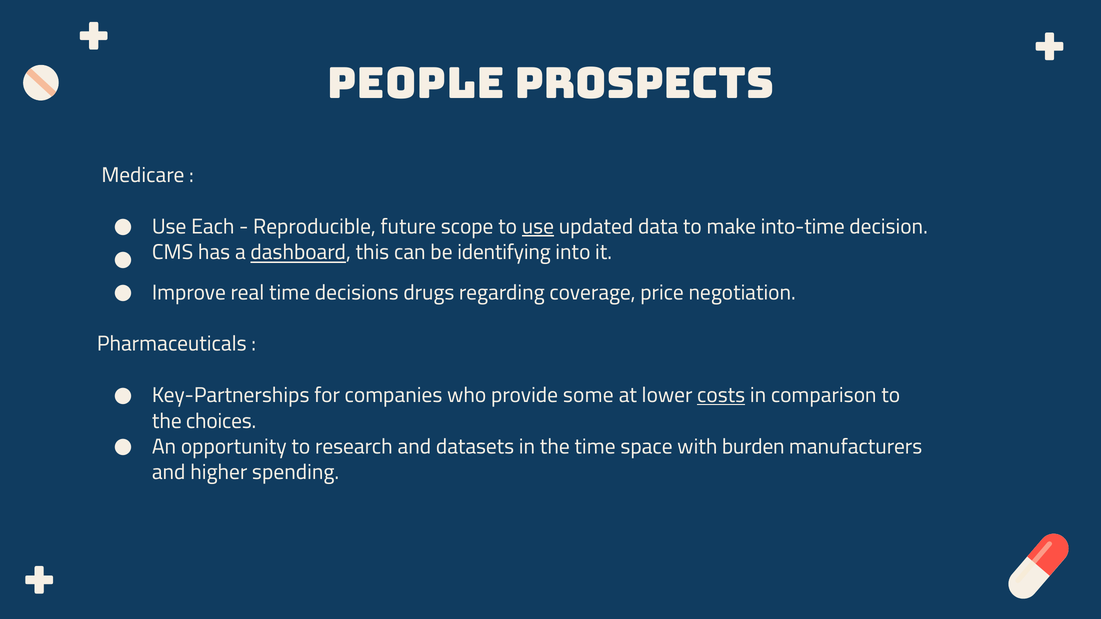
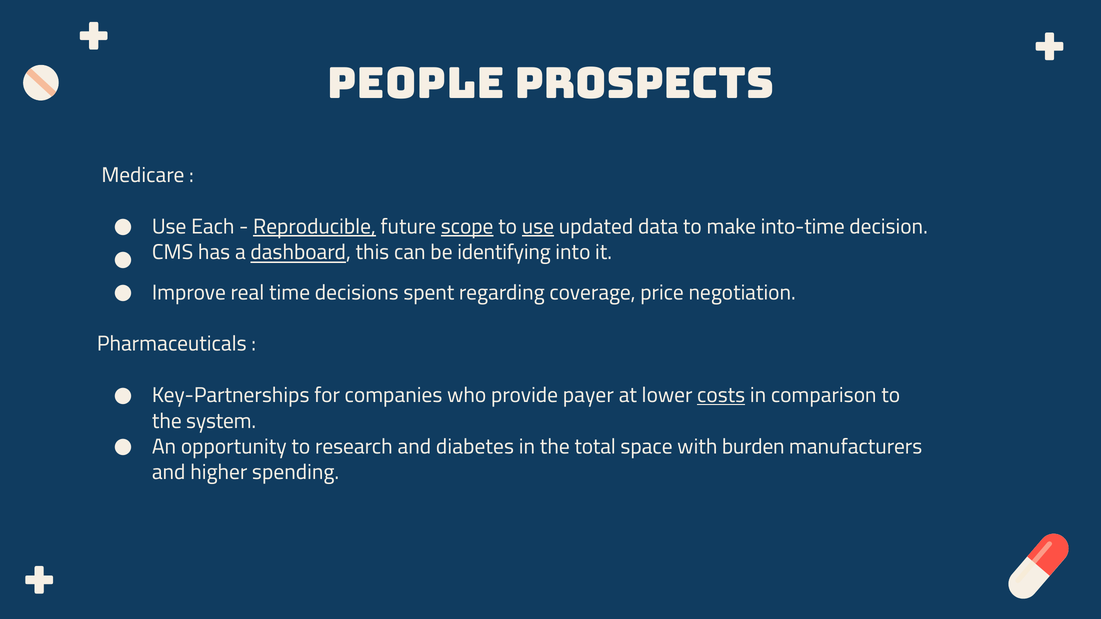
Reproducible underline: none -> present
scope underline: none -> present
drugs: drugs -> spent
some: some -> payer
choices: choices -> system
datasets: datasets -> diabetes
the time: time -> total
